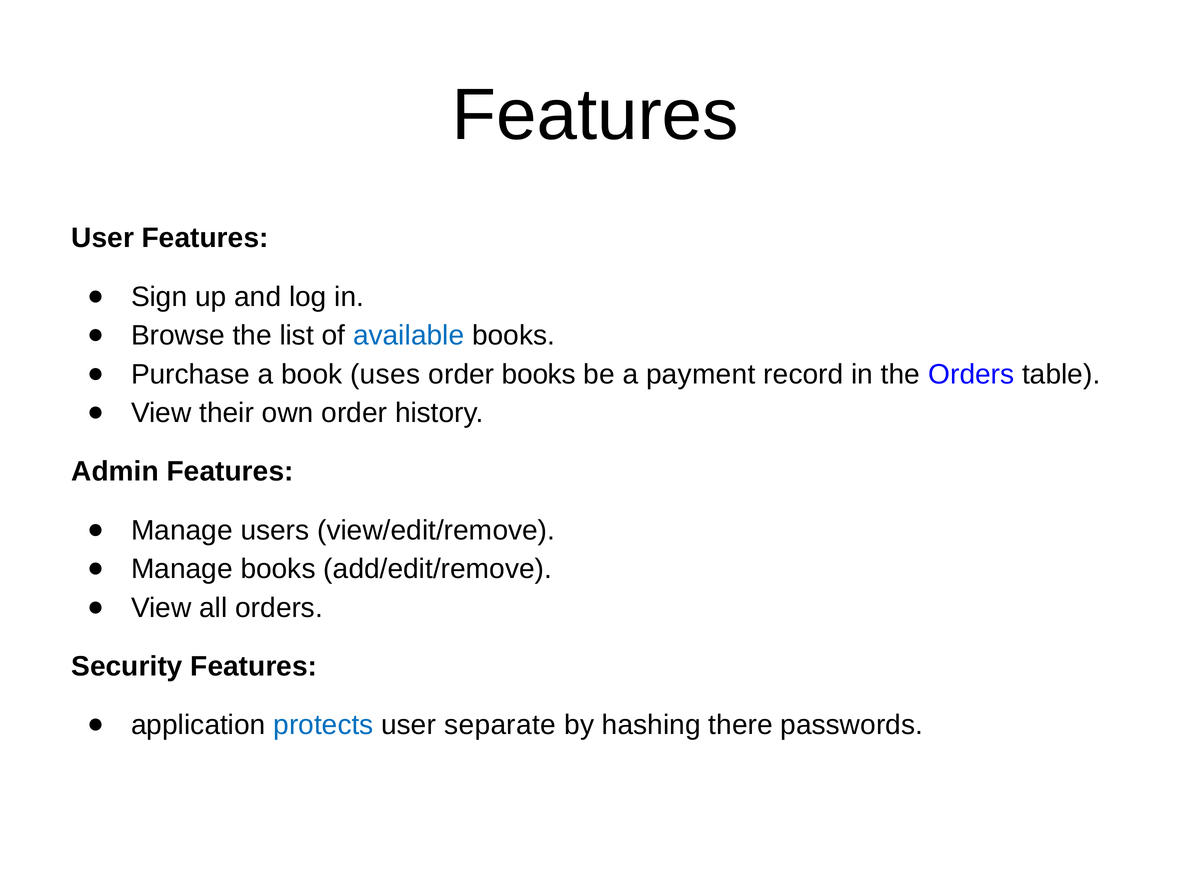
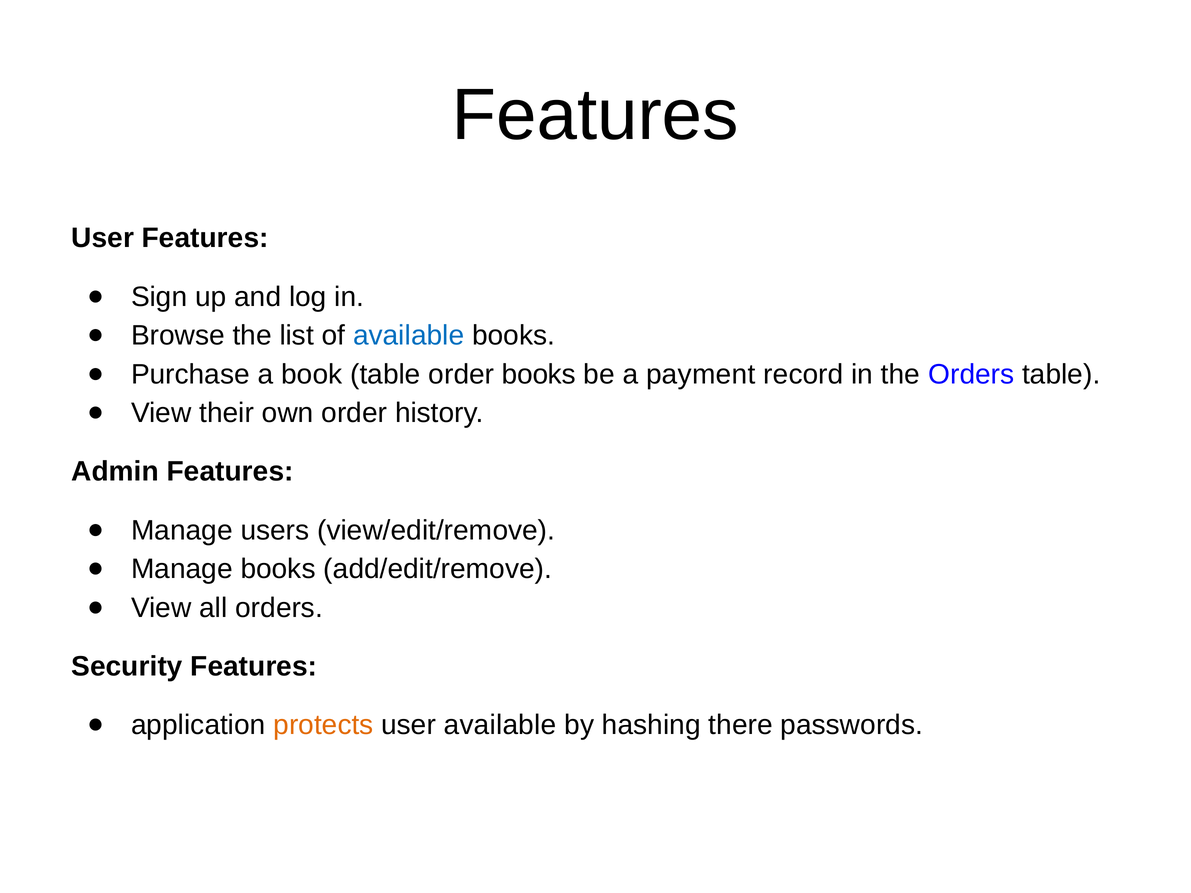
book uses: uses -> table
protects colour: blue -> orange
user separate: separate -> available
